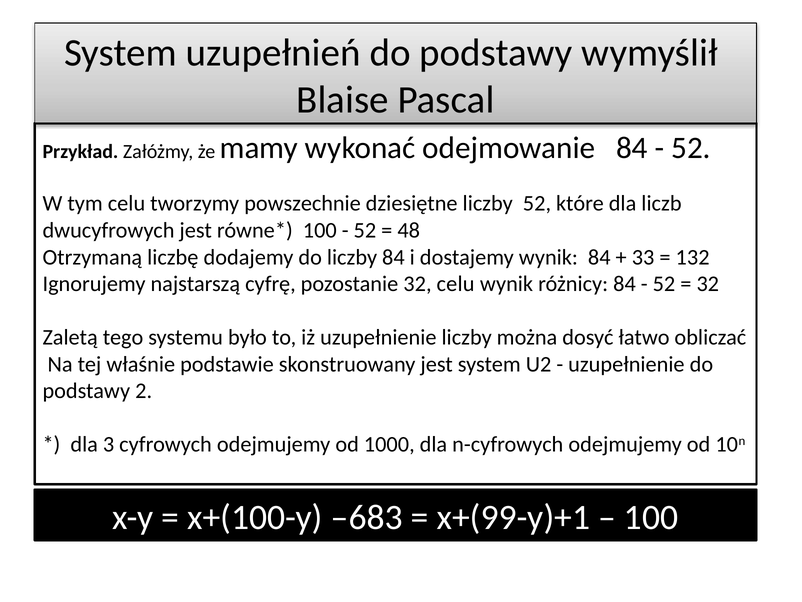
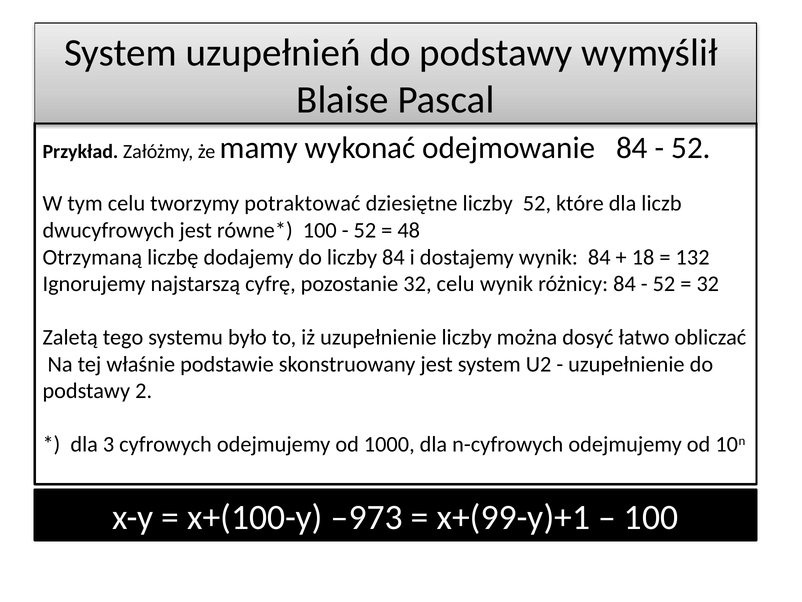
powszechnie: powszechnie -> potraktować
33: 33 -> 18
–683: –683 -> –973
